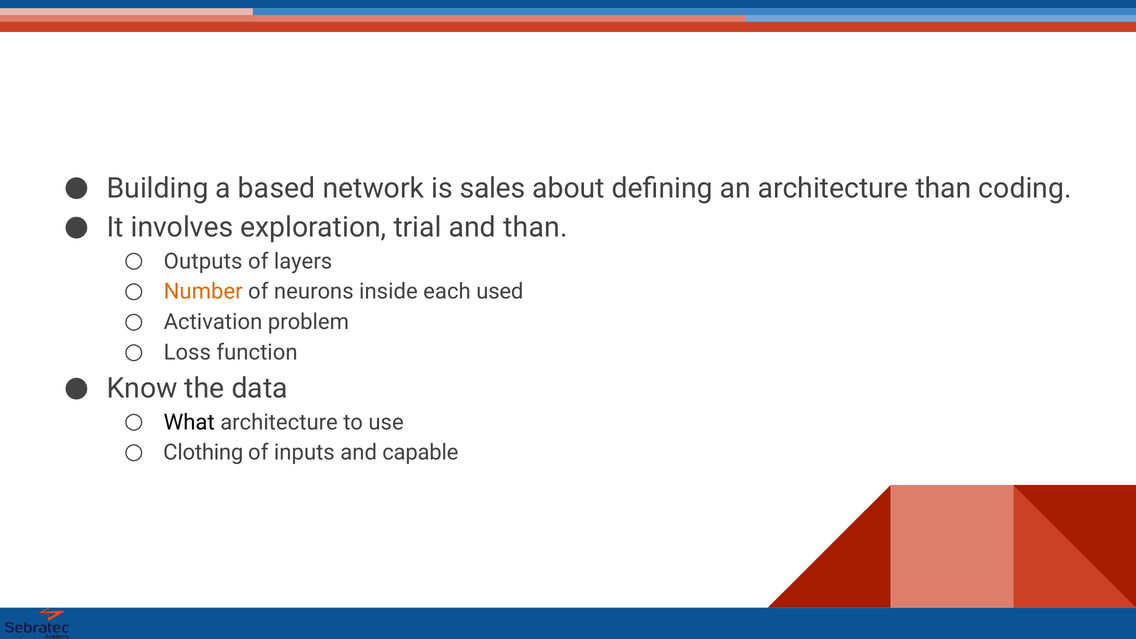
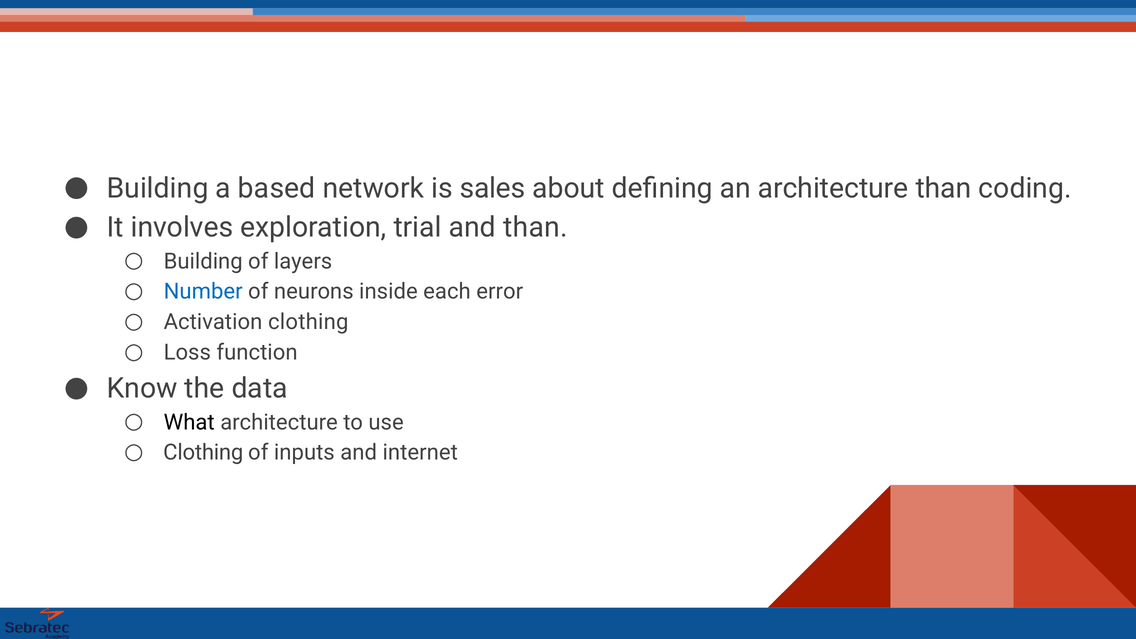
Outputs at (203, 261): Outputs -> Building
Number colour: orange -> blue
used: used -> error
Activation problem: problem -> clothing
capable: capable -> internet
